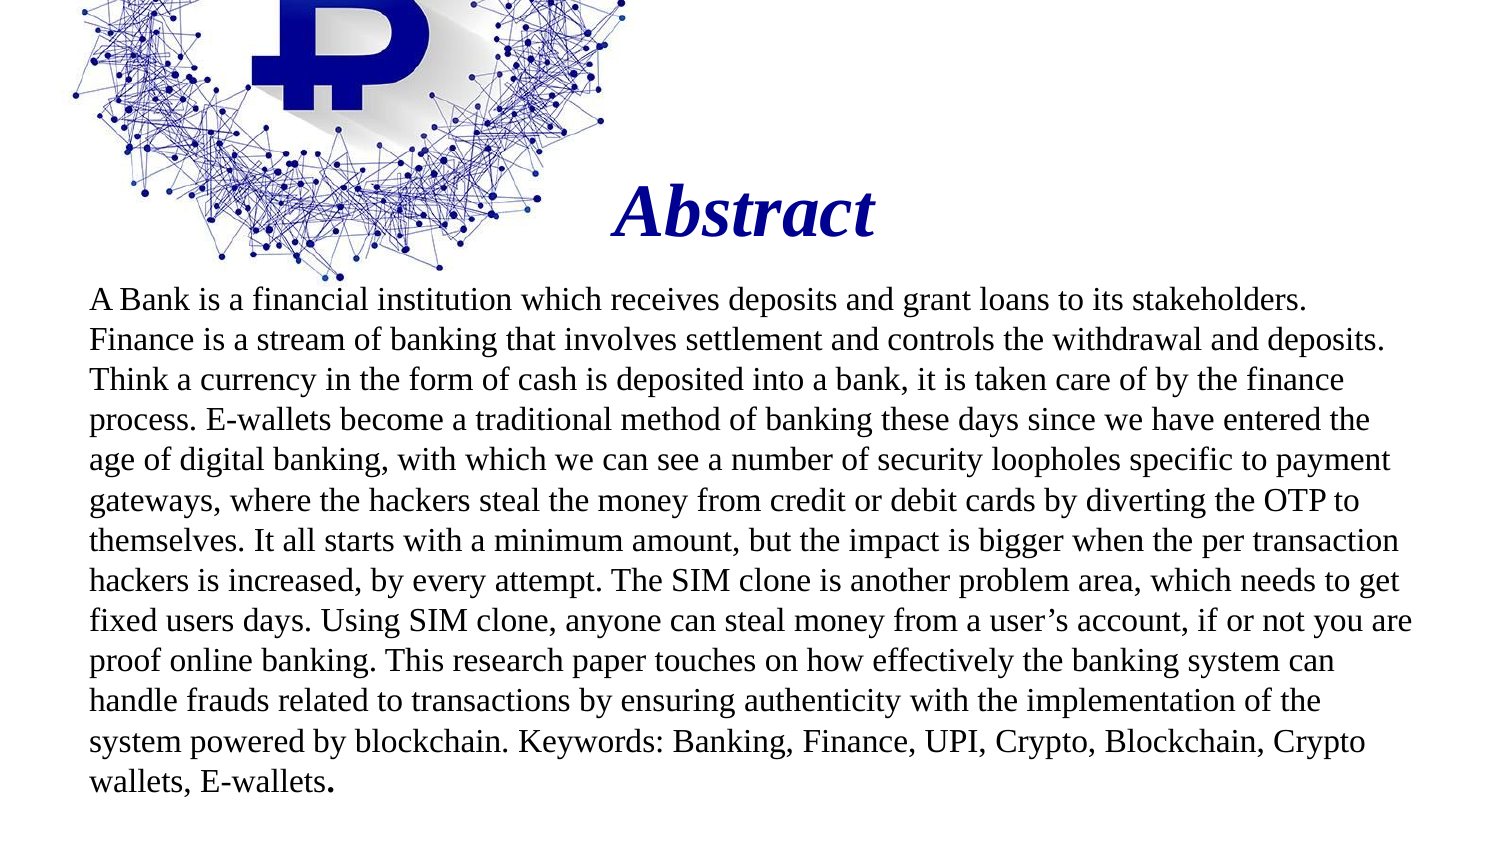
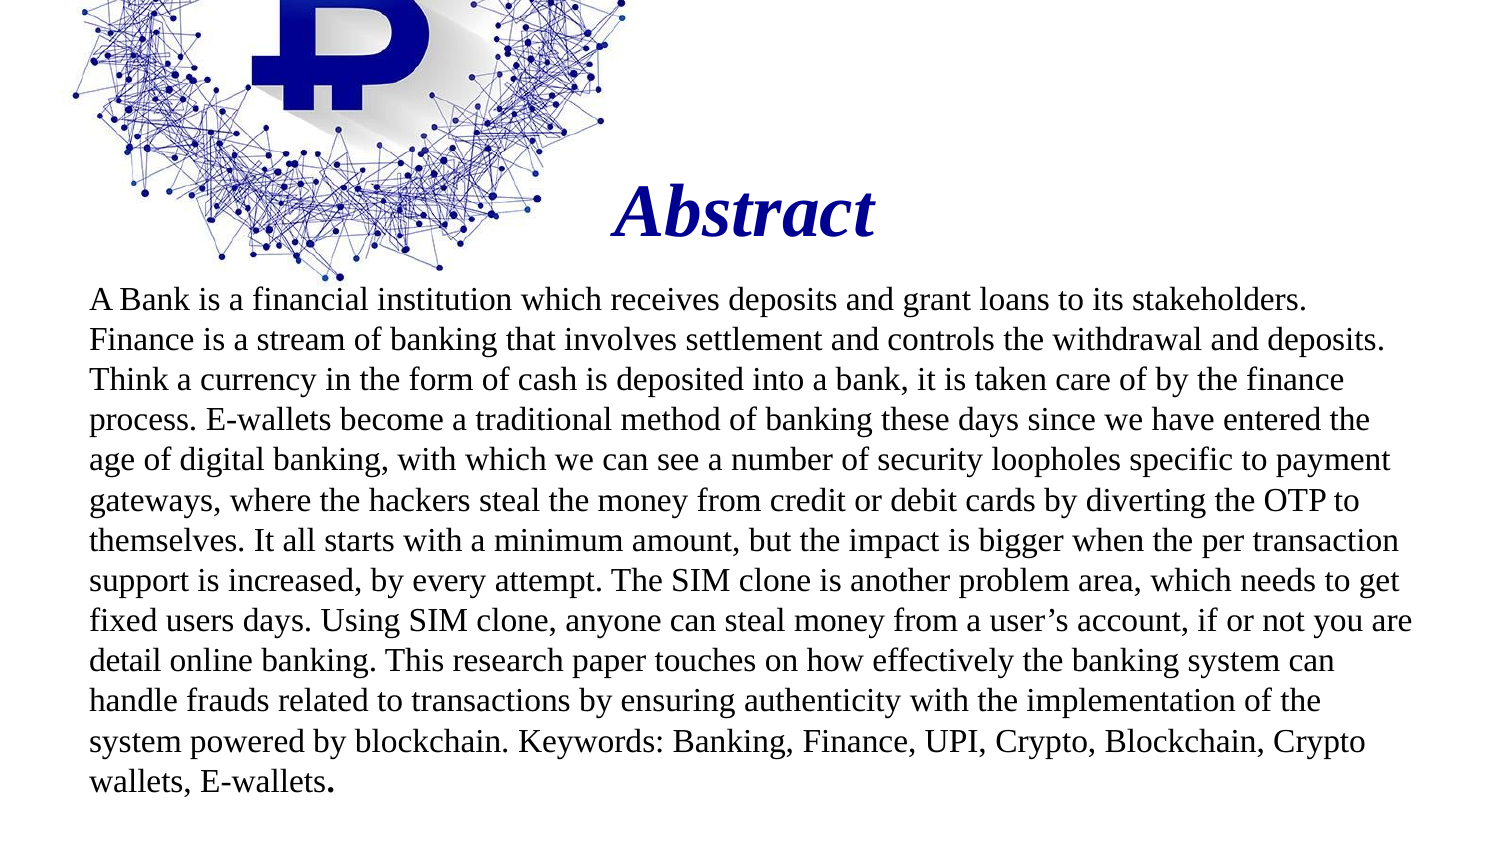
hackers at (139, 580): hackers -> support
proof: proof -> detail
